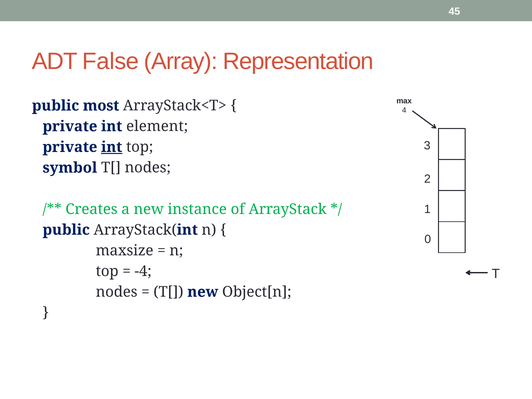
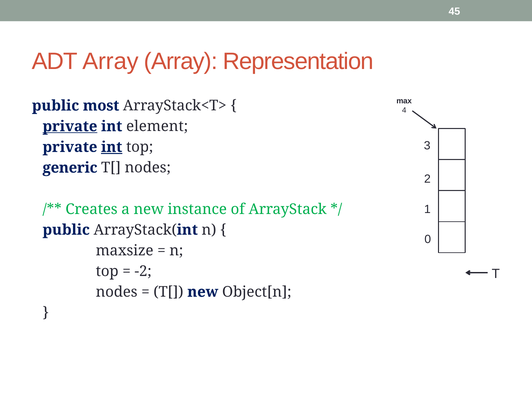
ADT False: False -> Array
private at (70, 126) underline: none -> present
symbol: symbol -> generic
-4: -4 -> -2
